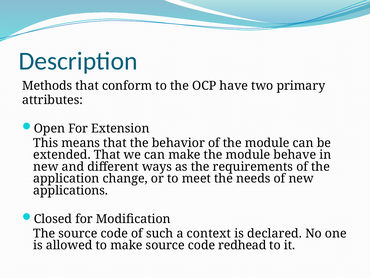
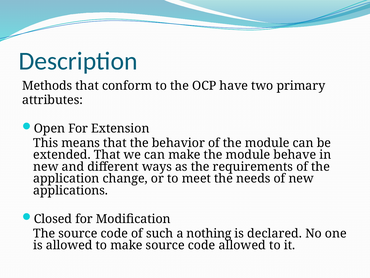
context: context -> nothing
code redhead: redhead -> allowed
